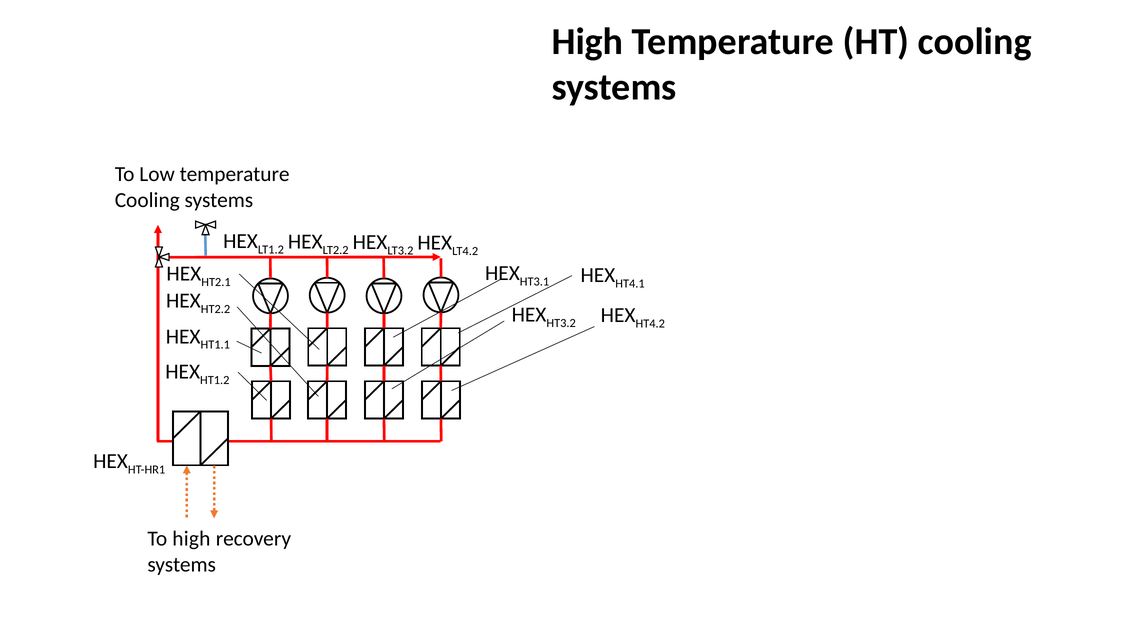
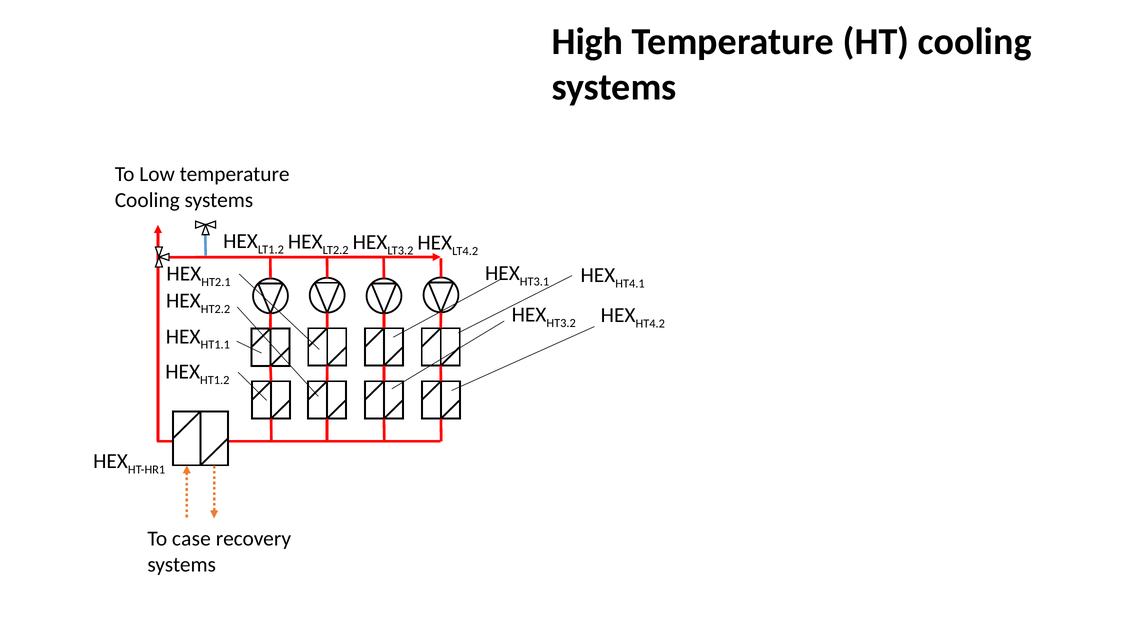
To high: high -> case
